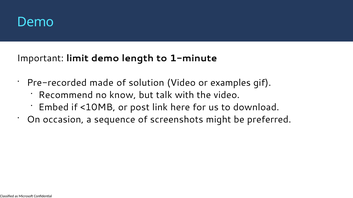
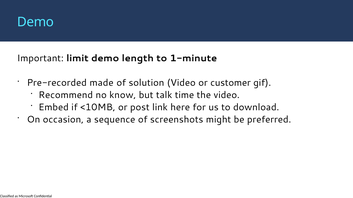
examples: examples -> customer
with: with -> time
